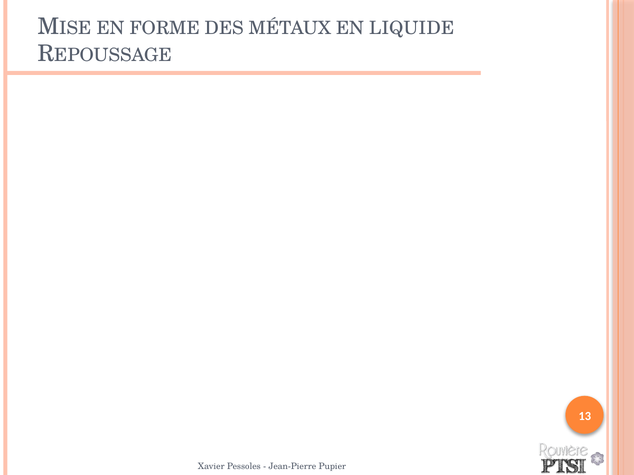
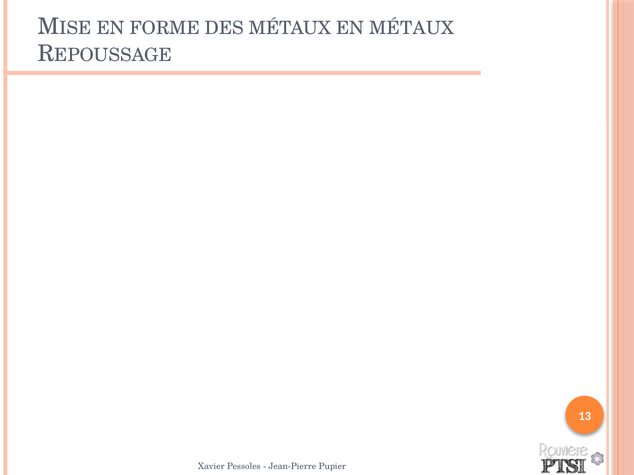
EN LIQUIDE: LIQUIDE -> MÉTAUX
